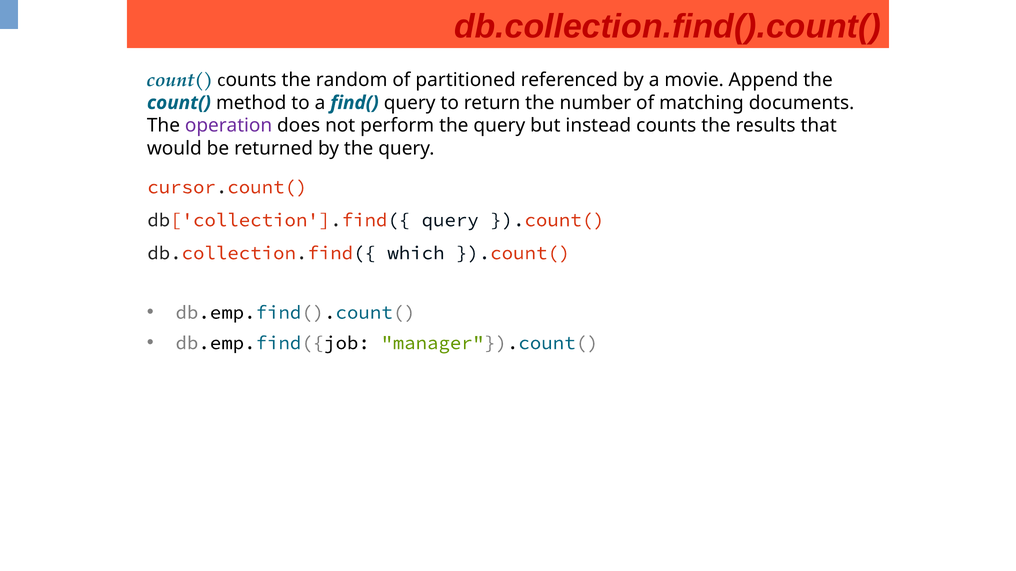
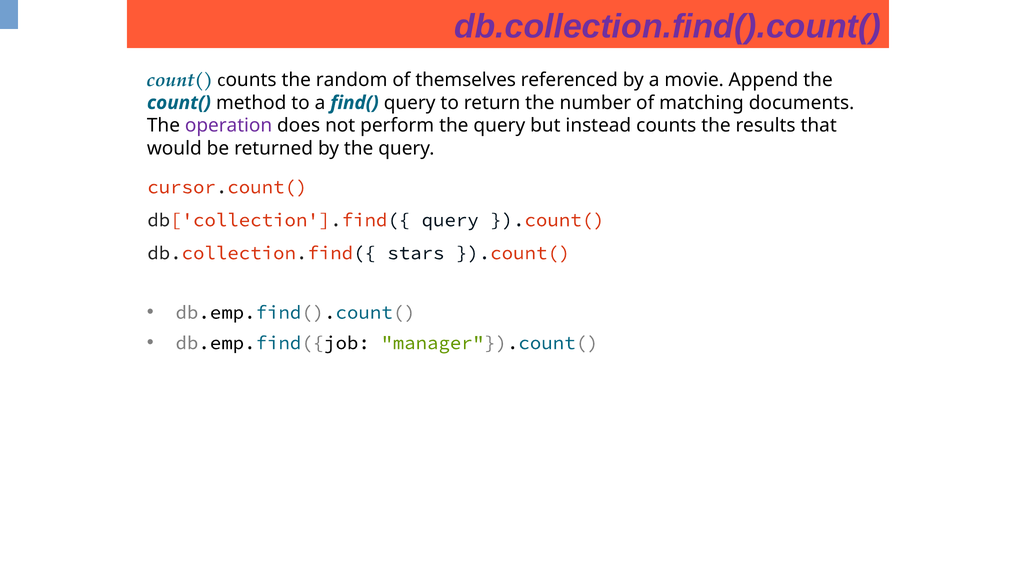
db.collection.find().count( colour: red -> purple
partitioned: partitioned -> themselves
which: which -> stars
